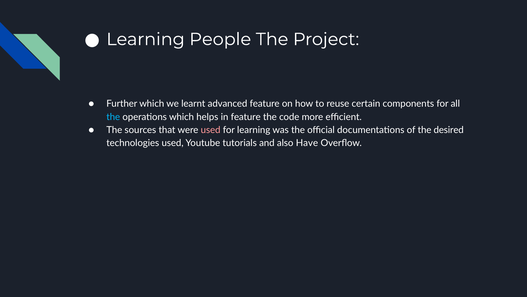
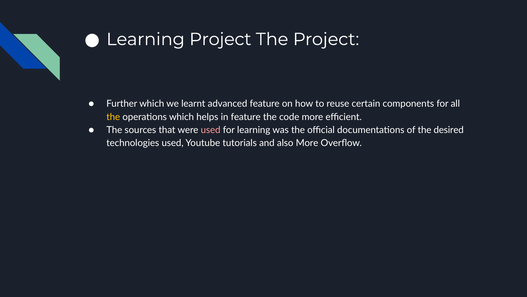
Learning People: People -> Project
the at (113, 117) colour: light blue -> yellow
also Have: Have -> More
